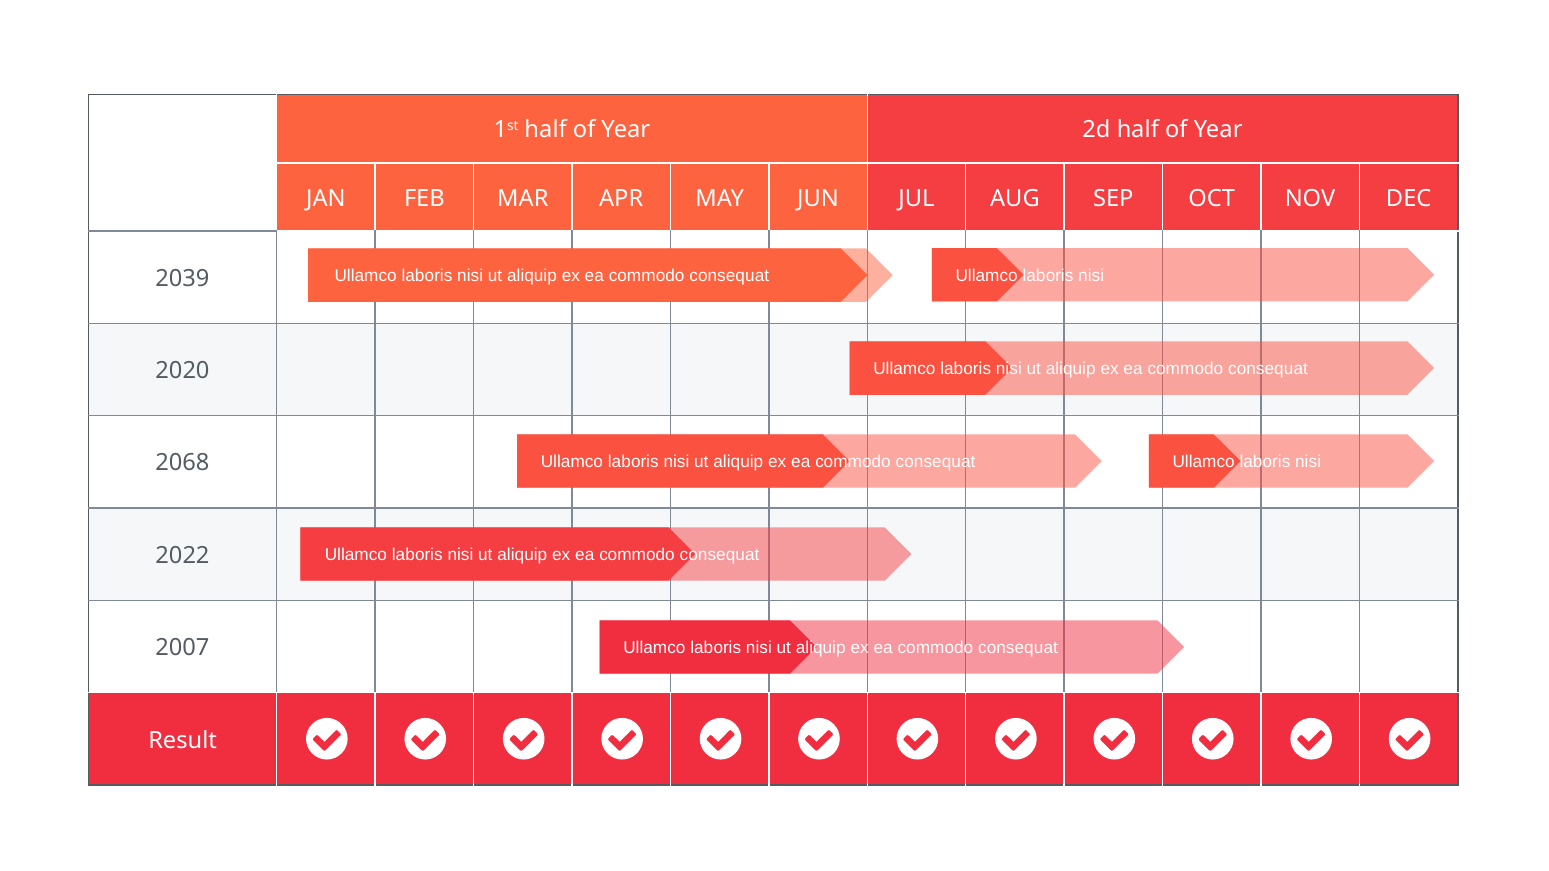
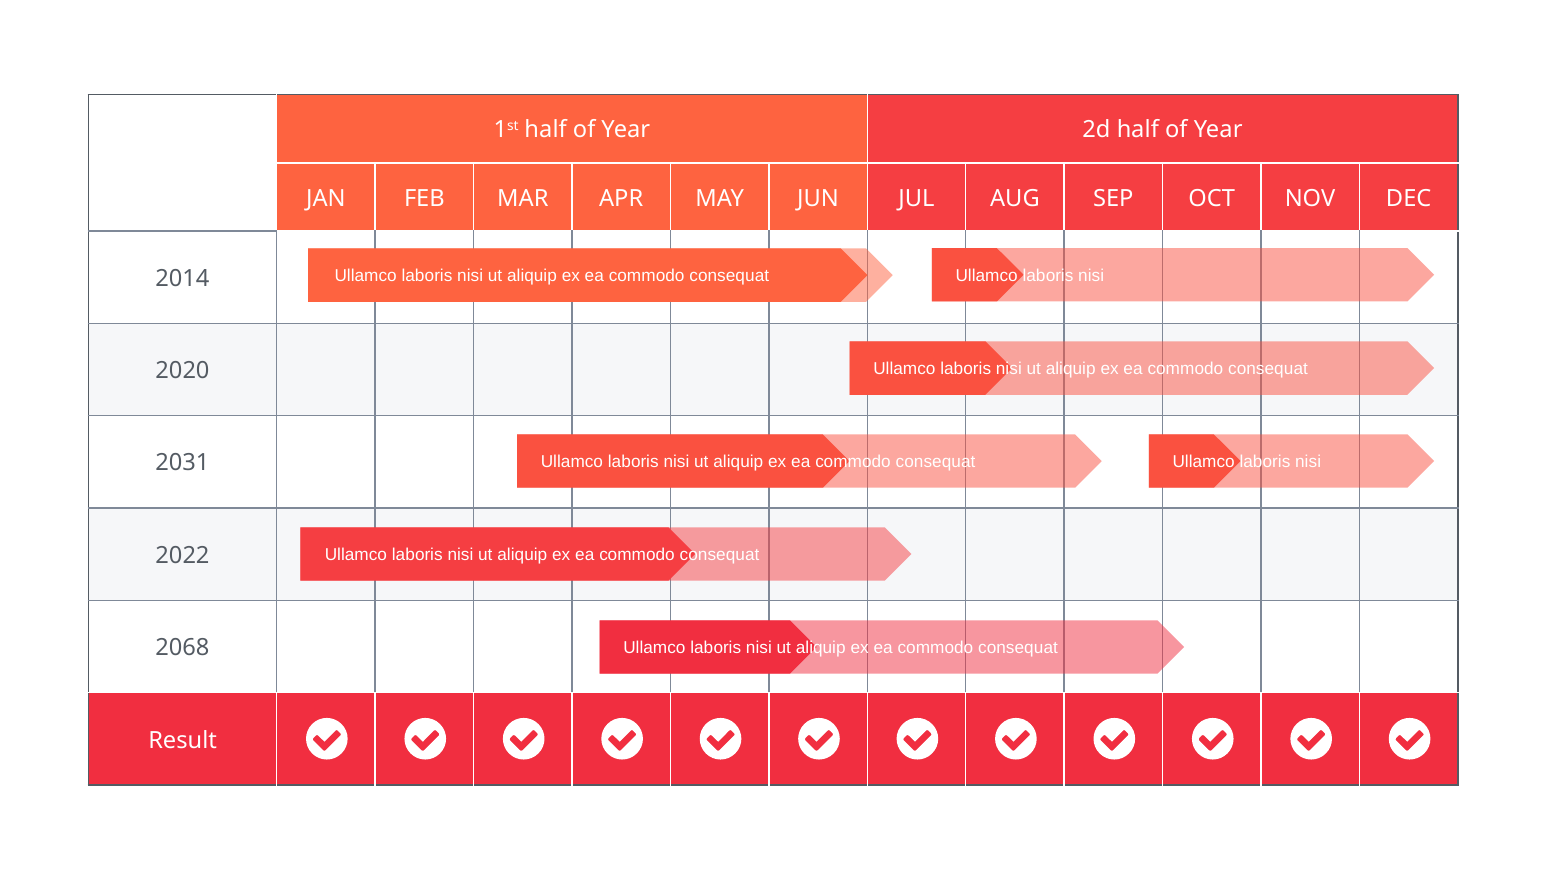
2039: 2039 -> 2014
2068: 2068 -> 2031
2007: 2007 -> 2068
